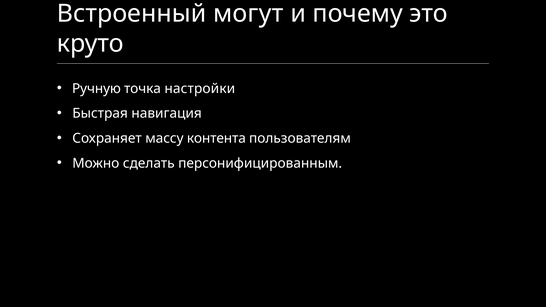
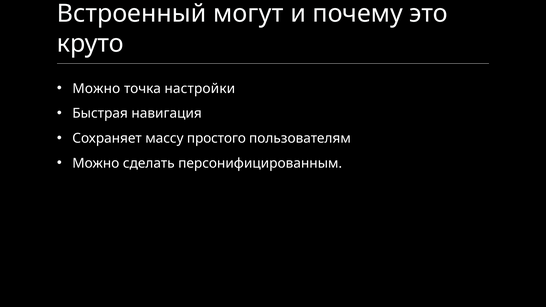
Ручную at (96, 89): Ручную -> Можно
контента: контента -> простого
